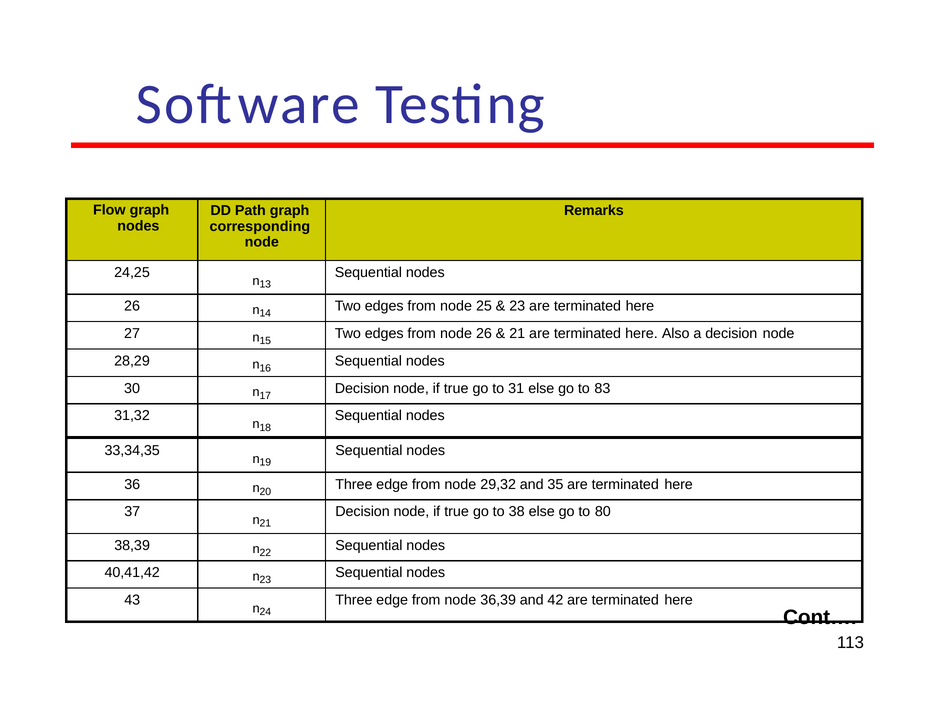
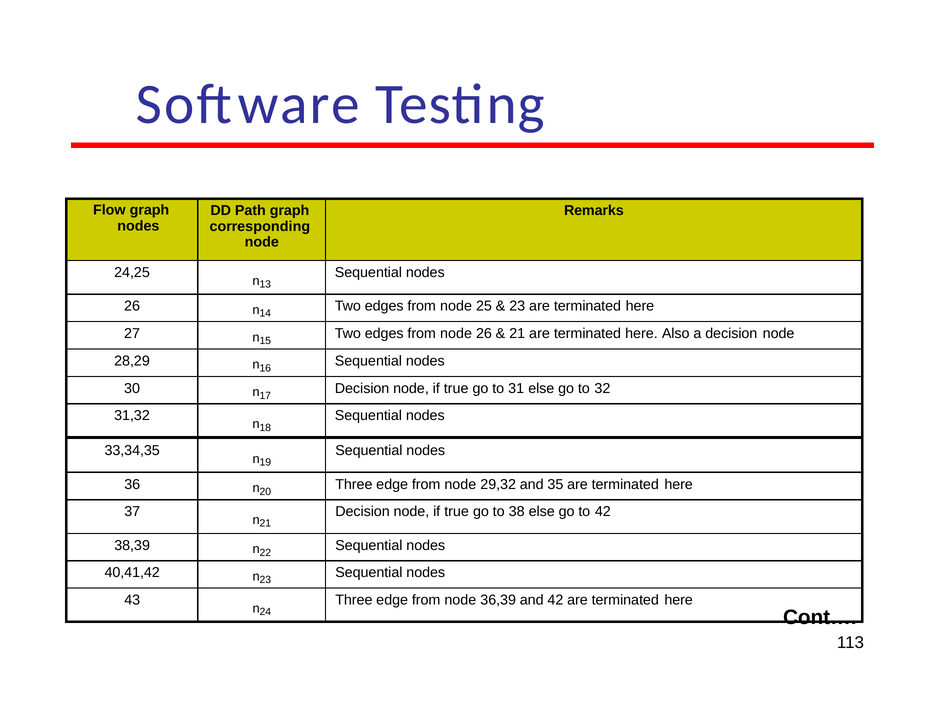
83: 83 -> 32
to 80: 80 -> 42
